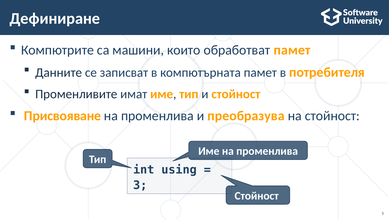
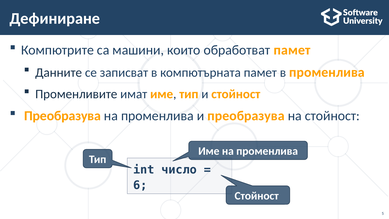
в потребителя: потребителя -> променлива
Присвояване at (63, 116): Присвояване -> Преобразува
using: using -> число
3: 3 -> 6
